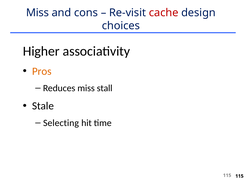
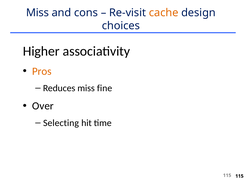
cache colour: red -> orange
stall: stall -> fine
Stale: Stale -> Over
